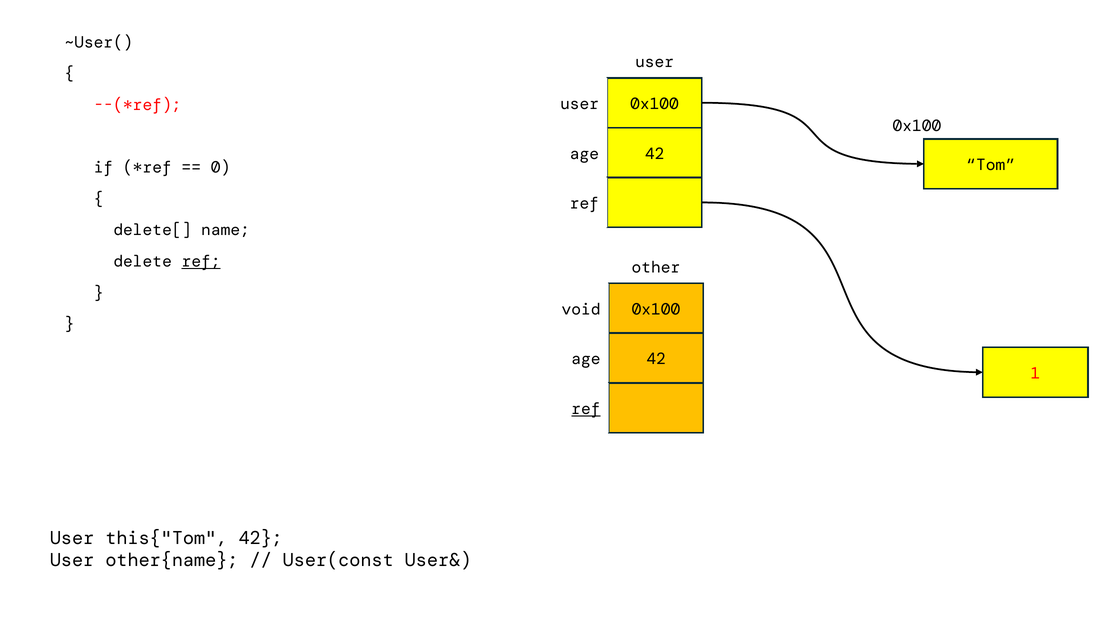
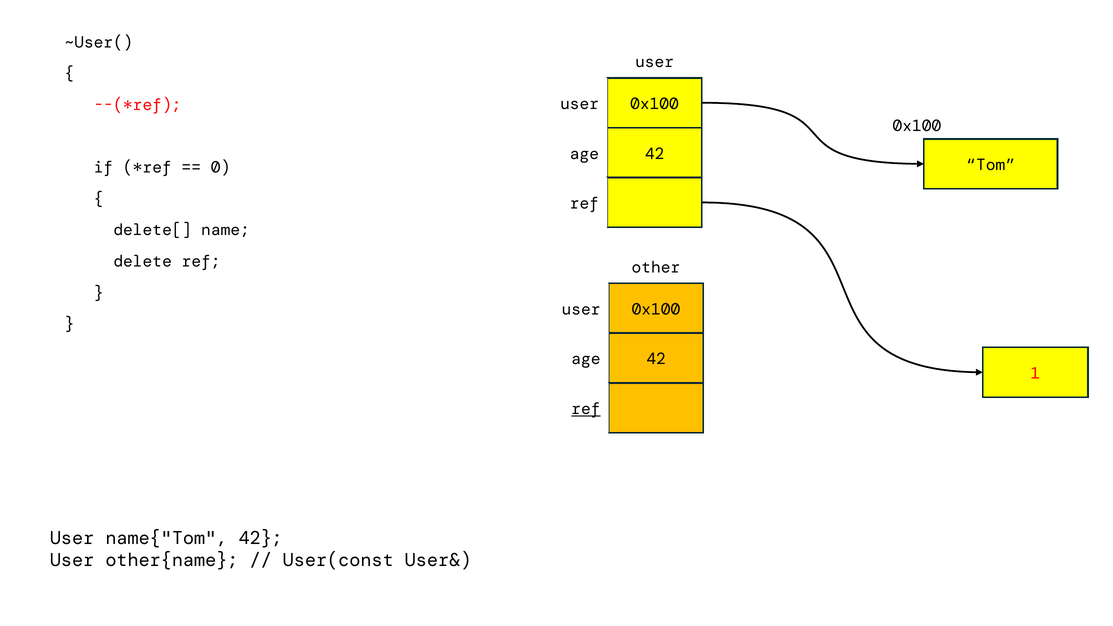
ref at (201, 261) underline: present -> none
void at (581, 309): void -> user
this{"Tom: this{"Tom -> name{"Tom
